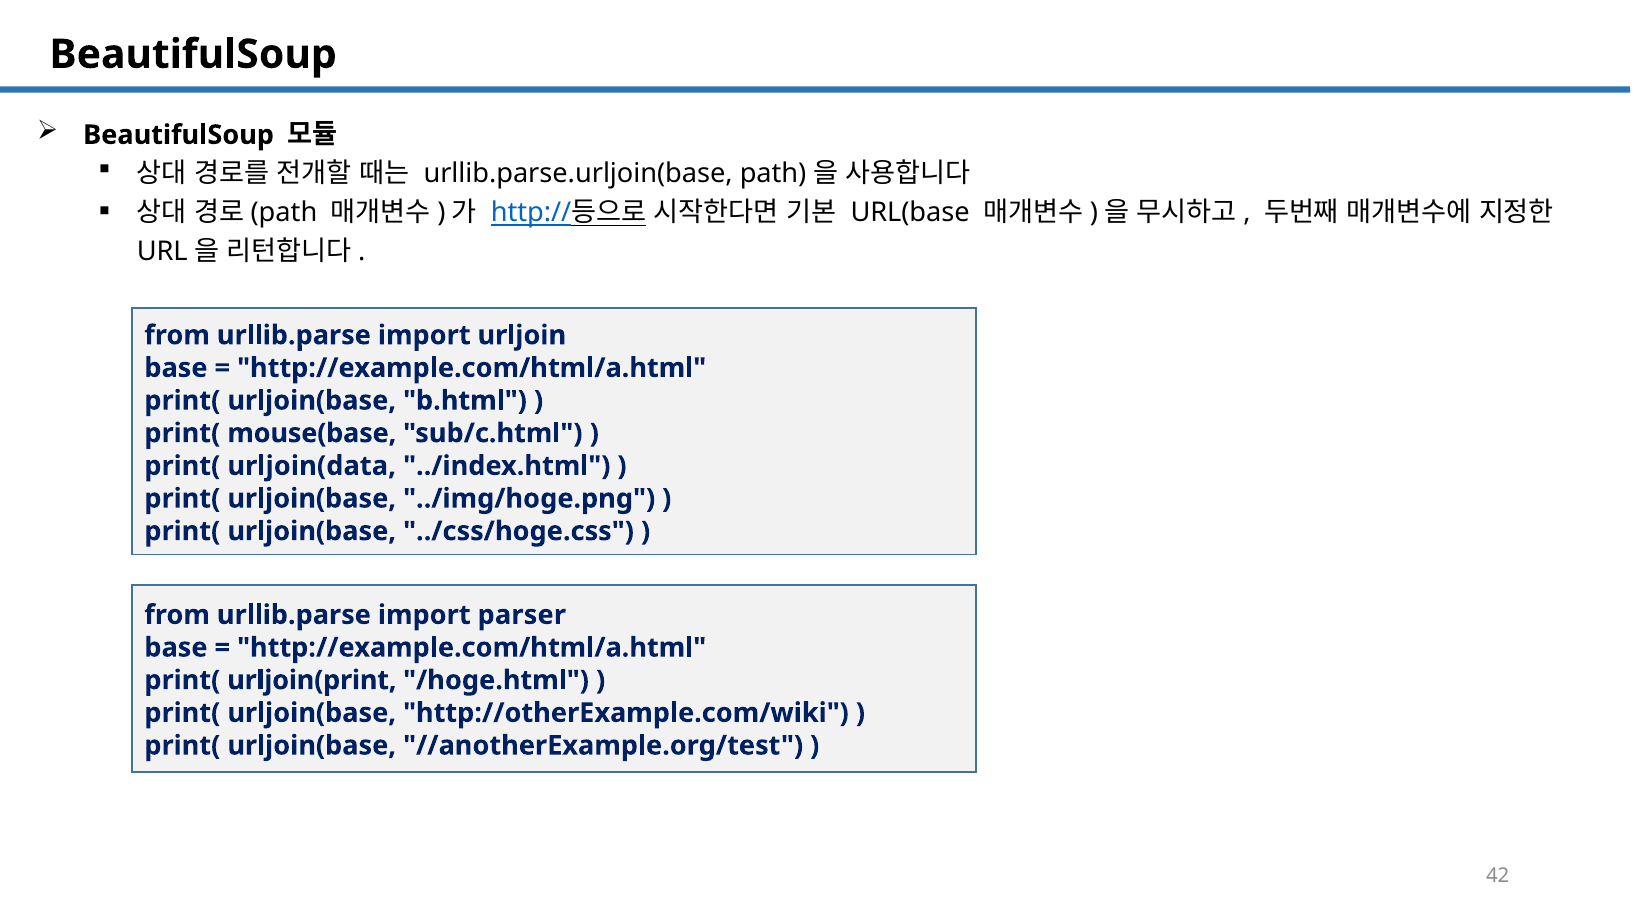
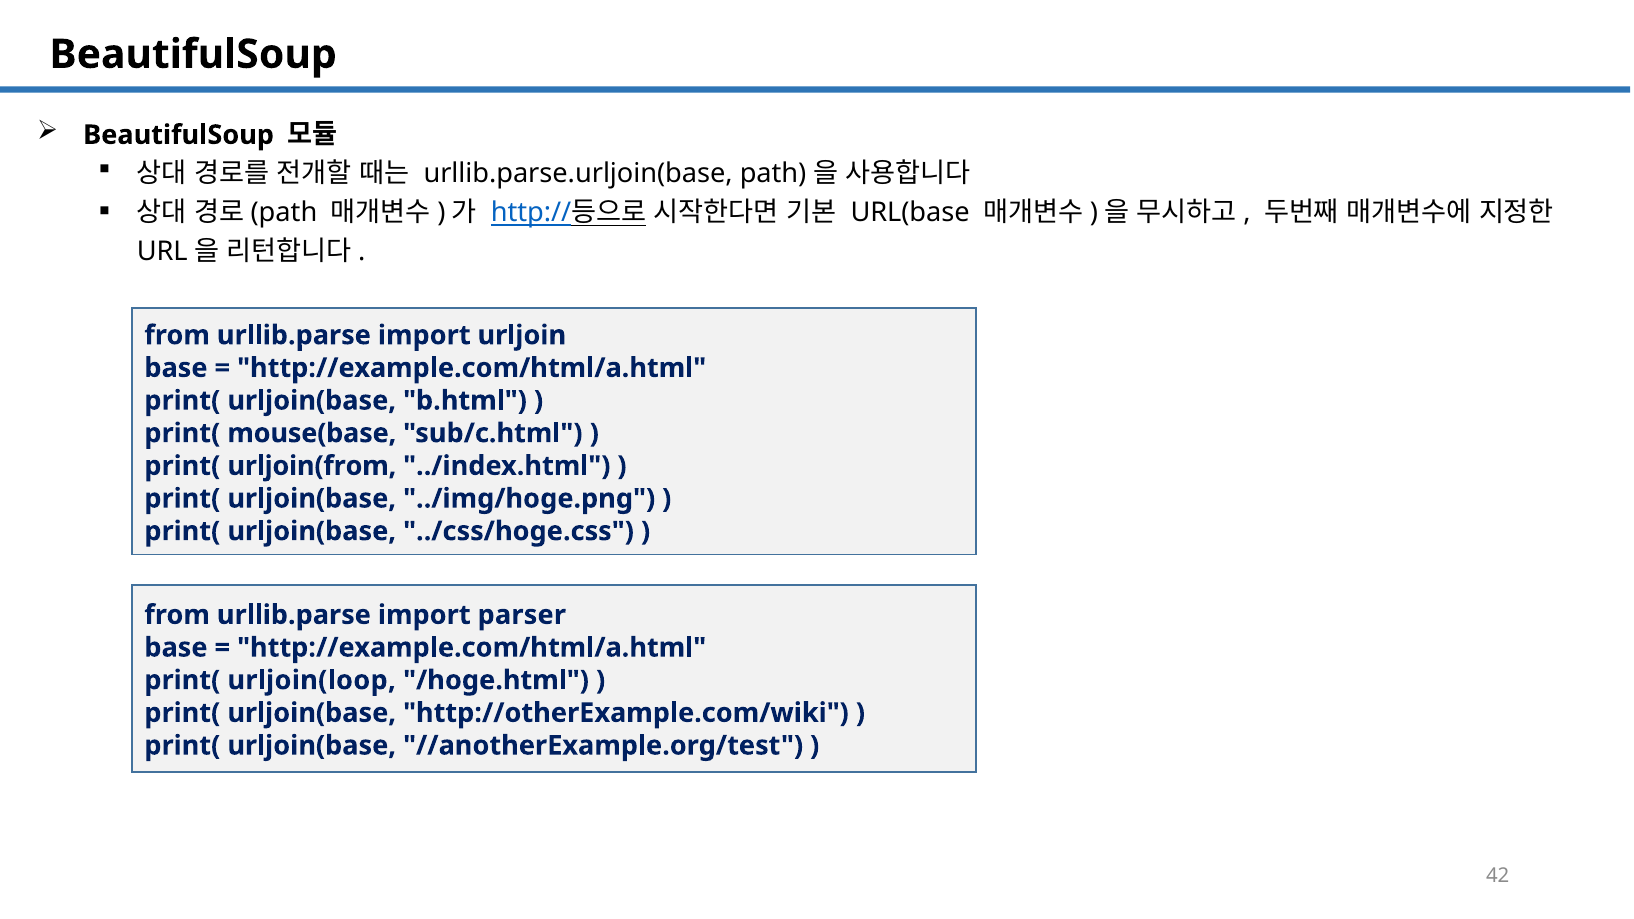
urljoin(data: urljoin(data -> urljoin(from
urljoin(print: urljoin(print -> urljoin(loop
